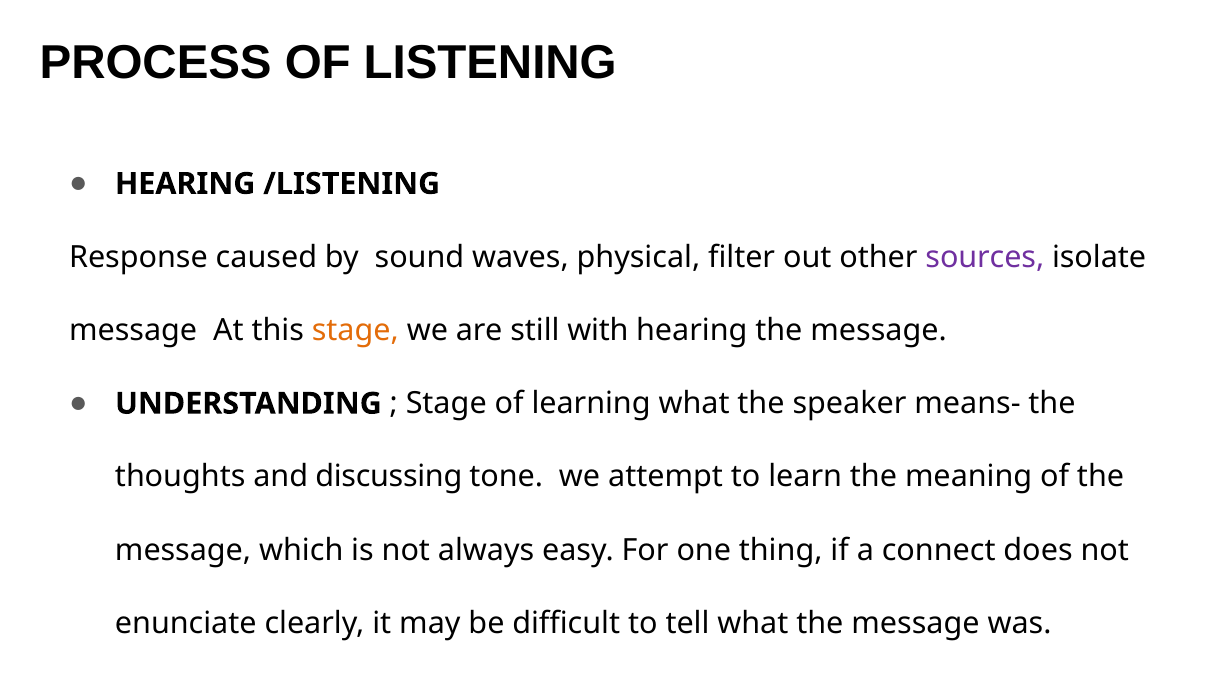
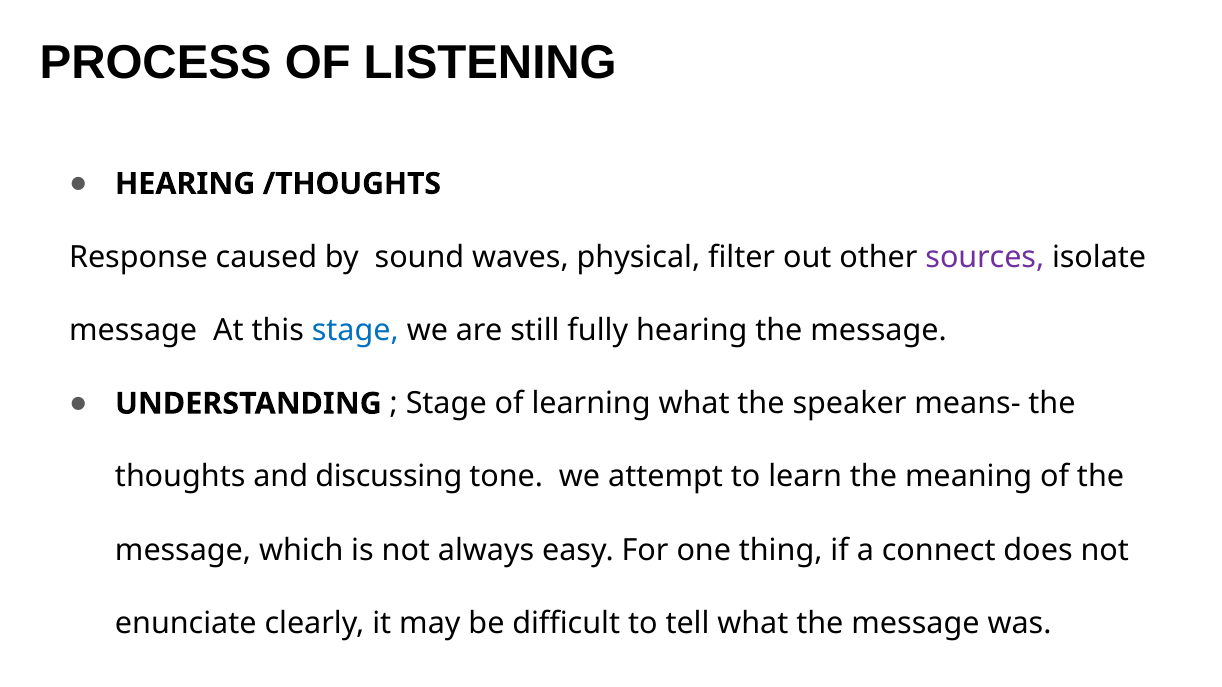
/LISTENING: /LISTENING -> /THOUGHTS
stage at (355, 331) colour: orange -> blue
with: with -> fully
